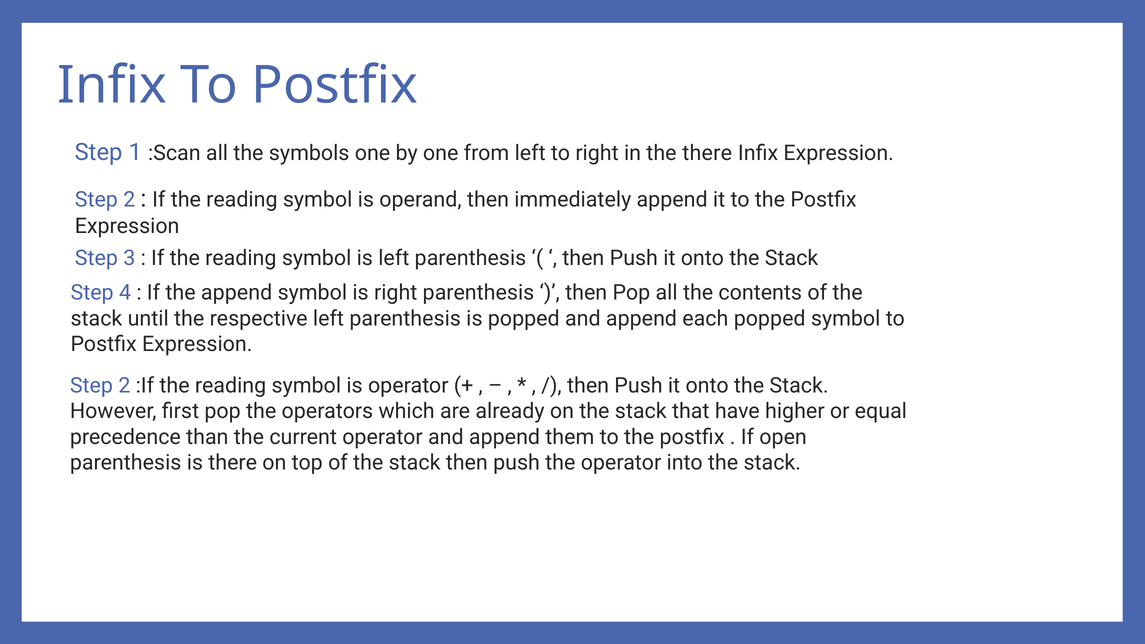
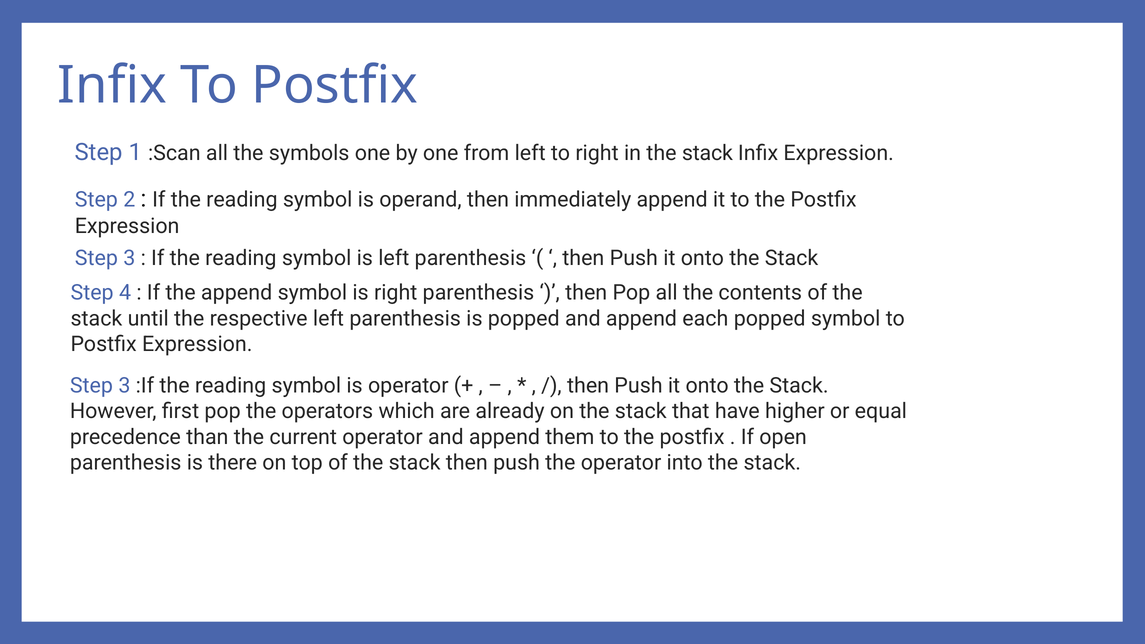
in the there: there -> stack
2 at (124, 386): 2 -> 3
